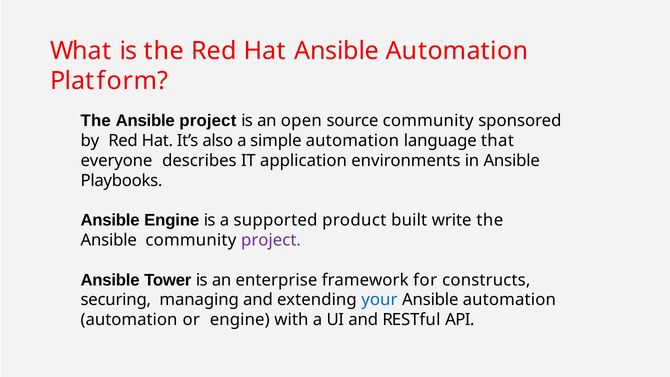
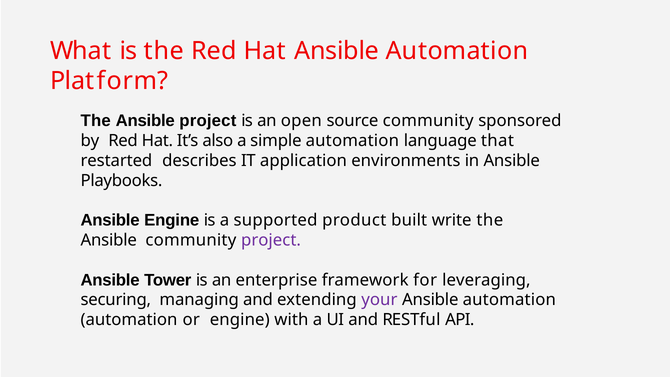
everyone: everyone -> restarted
constructs: constructs -> leveraging
your colour: blue -> purple
